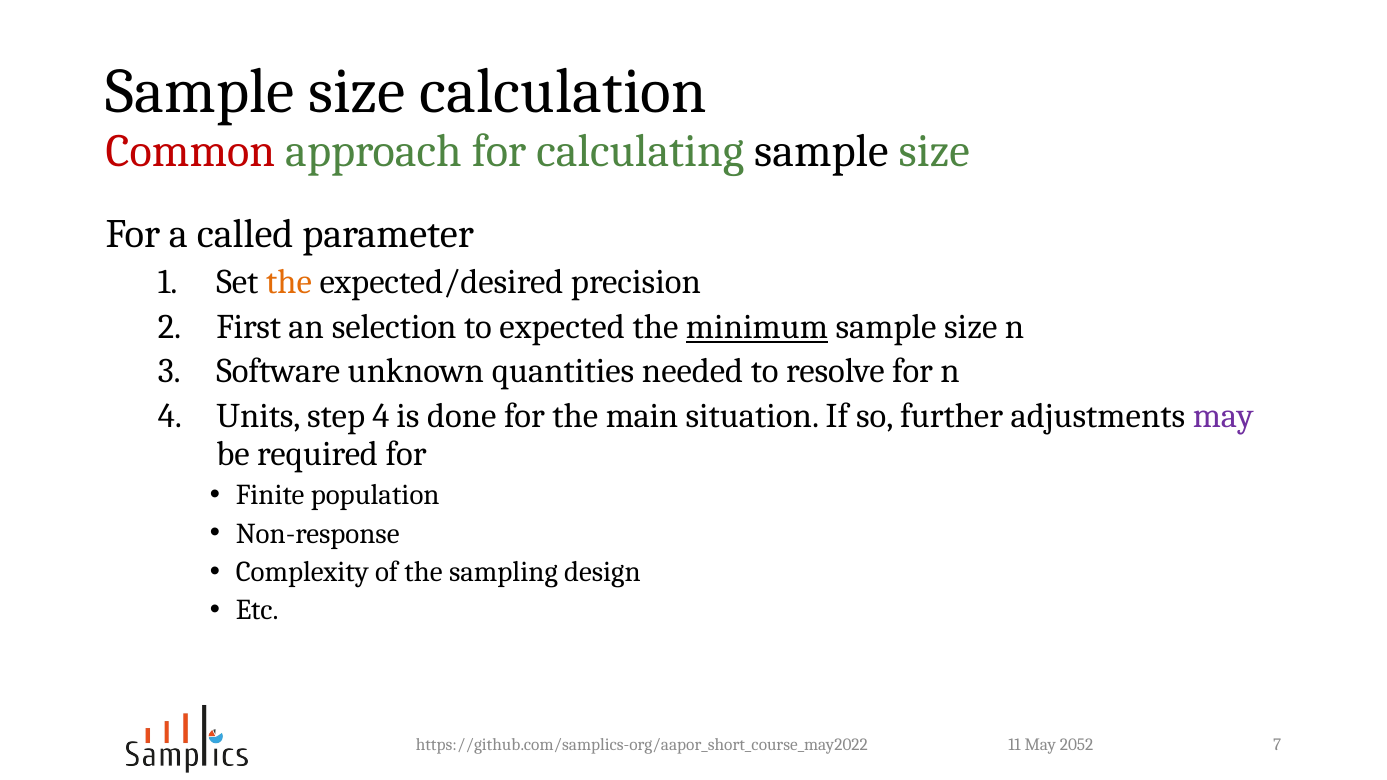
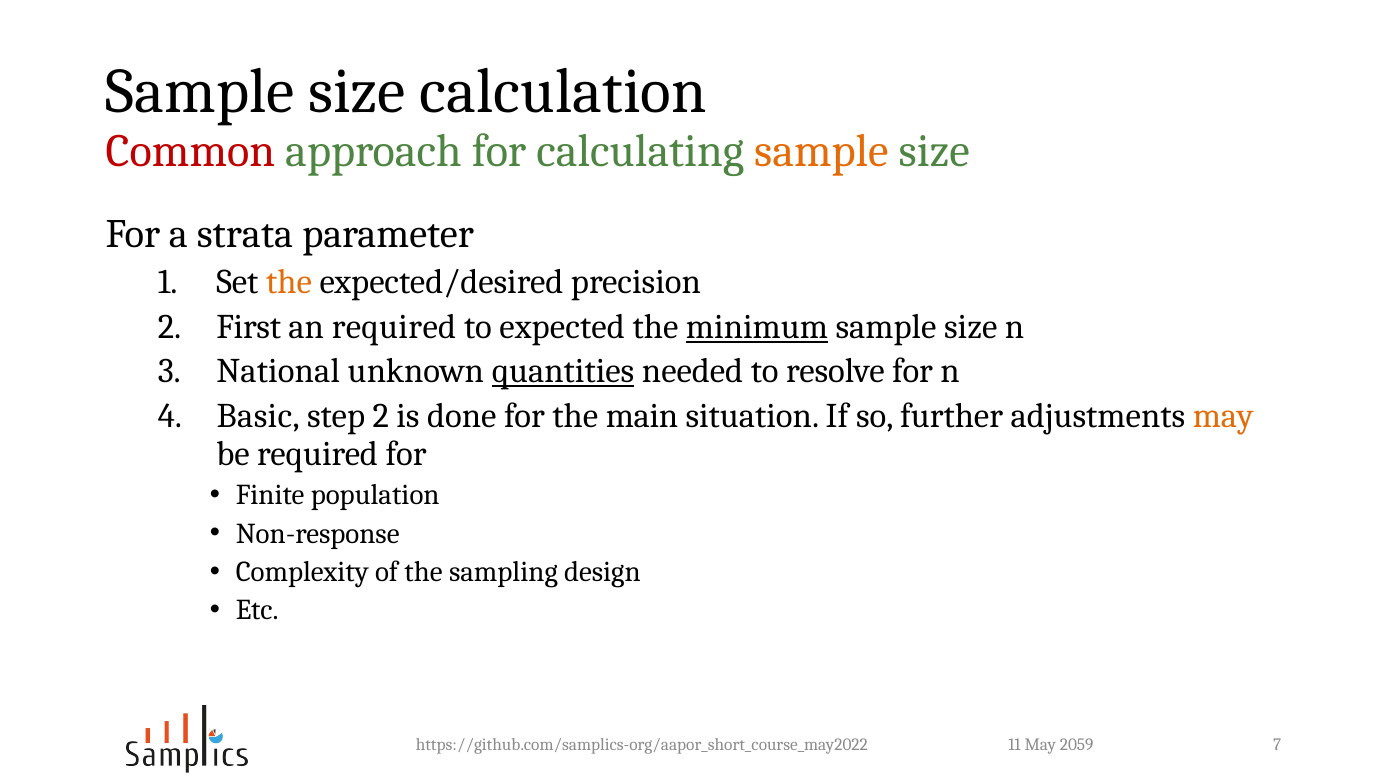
sample at (821, 151) colour: black -> orange
called: called -> strata
an selection: selection -> required
Software: Software -> National
quantities underline: none -> present
Units: Units -> Basic
step 4: 4 -> 2
may at (1223, 416) colour: purple -> orange
2052: 2052 -> 2059
